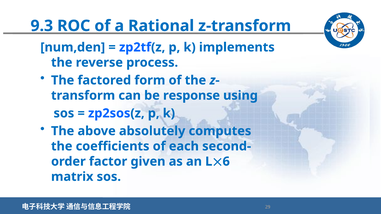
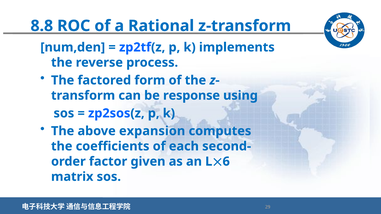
9.3: 9.3 -> 8.8
absolutely: absolutely -> expansion
